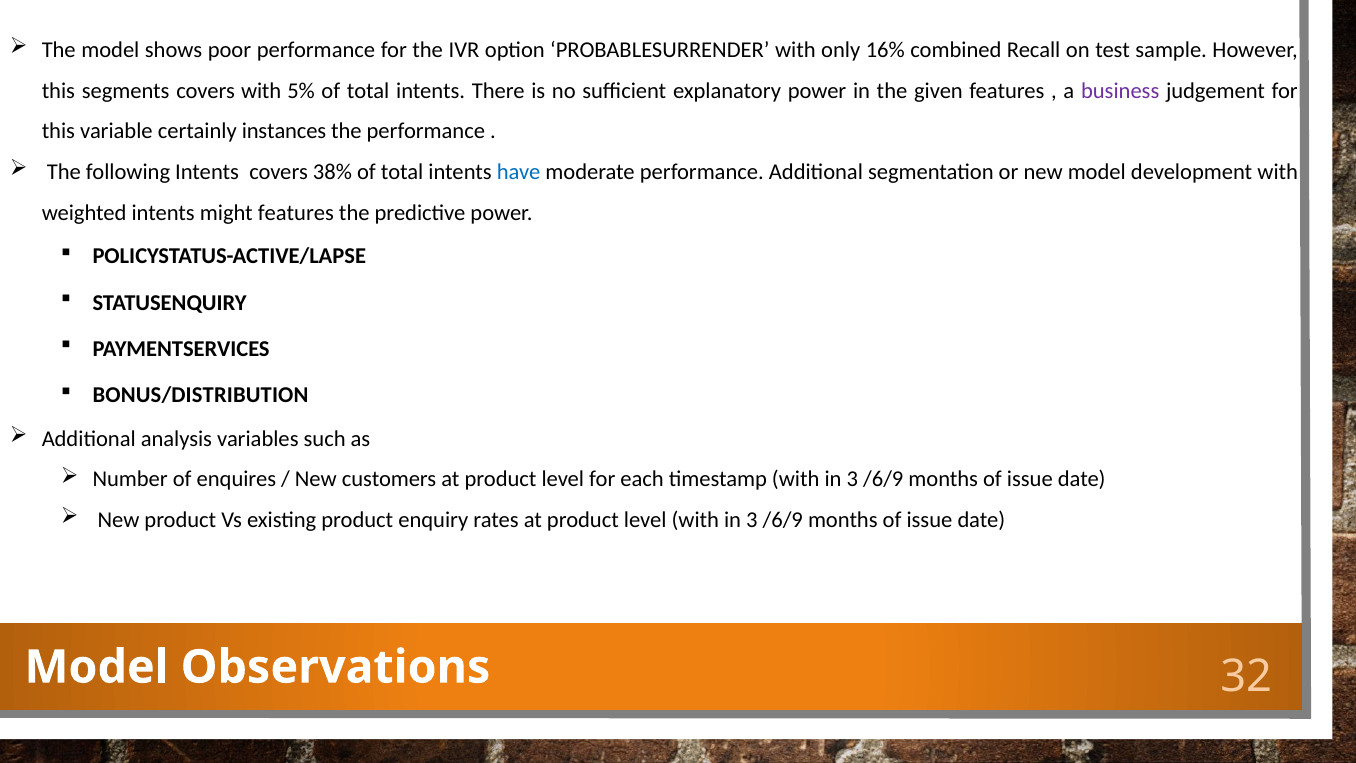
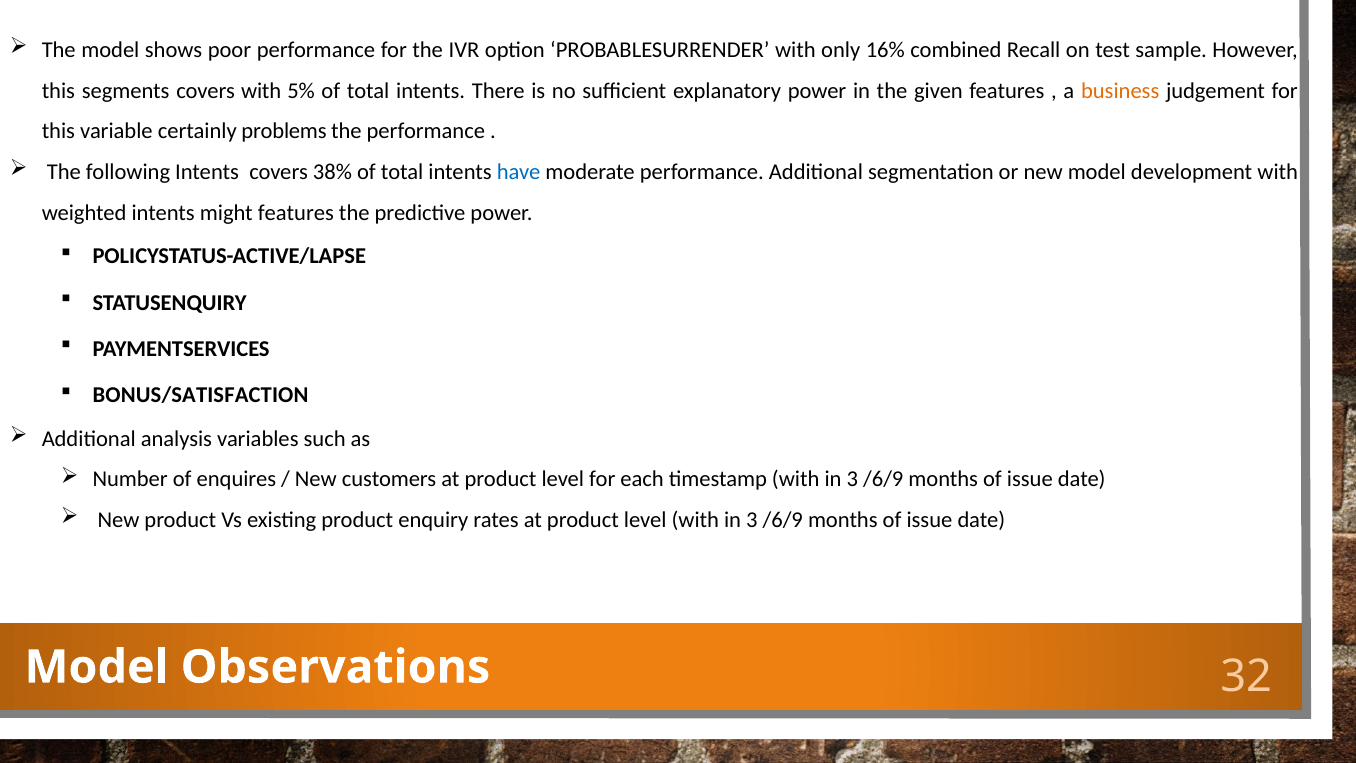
business colour: purple -> orange
instances: instances -> problems
BONUS/DISTRIBUTION: BONUS/DISTRIBUTION -> BONUS/SATISFACTION
